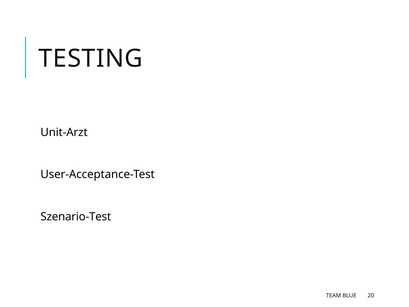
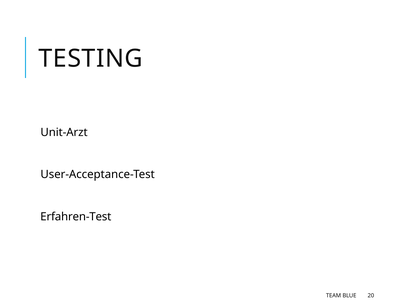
Szenario-Test: Szenario-Test -> Erfahren-Test
